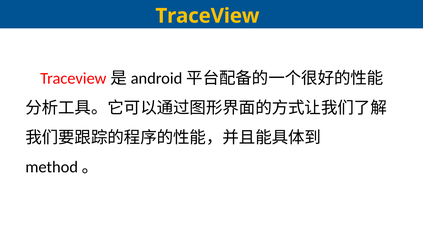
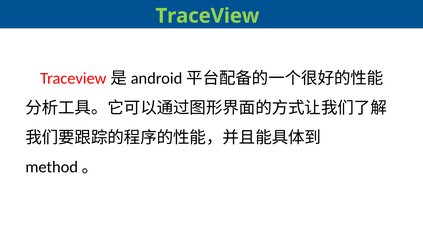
TraceView colour: yellow -> light green
